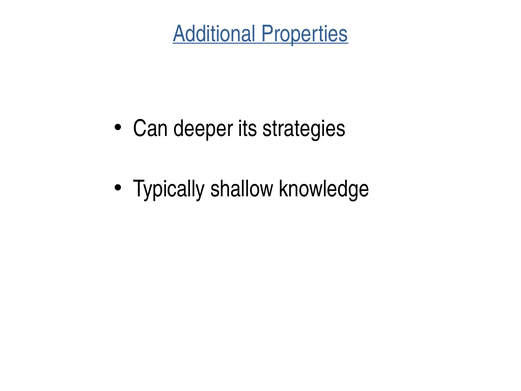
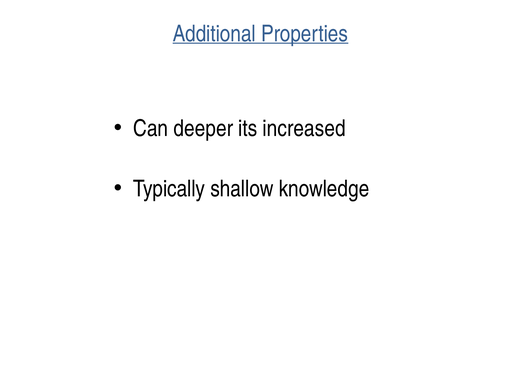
strategies: strategies -> increased
